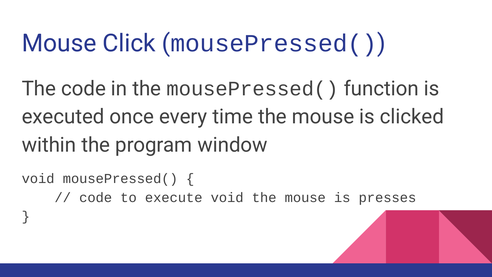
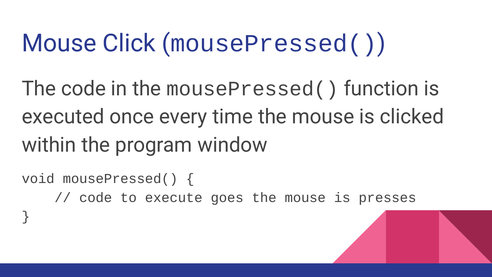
execute void: void -> goes
